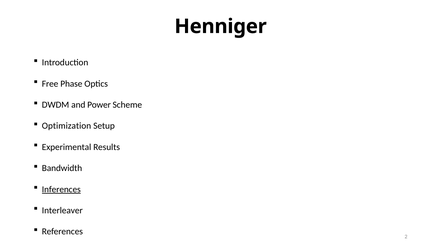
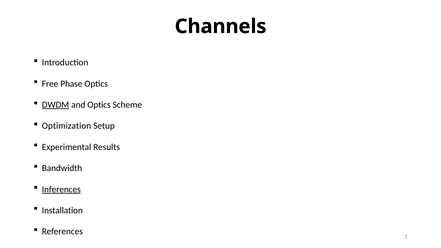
Henniger: Henniger -> Channels
DWDM underline: none -> present
and Power: Power -> Optics
Interleaver: Interleaver -> Installation
